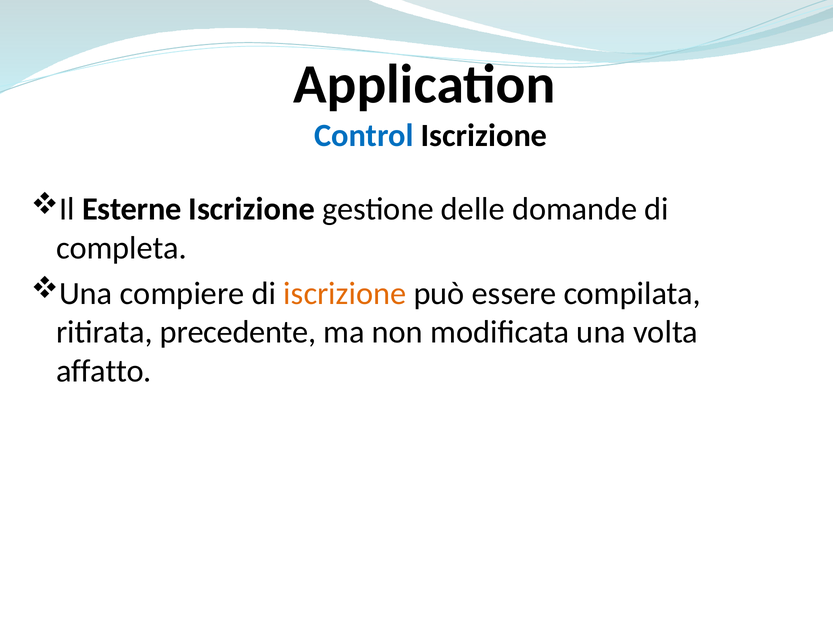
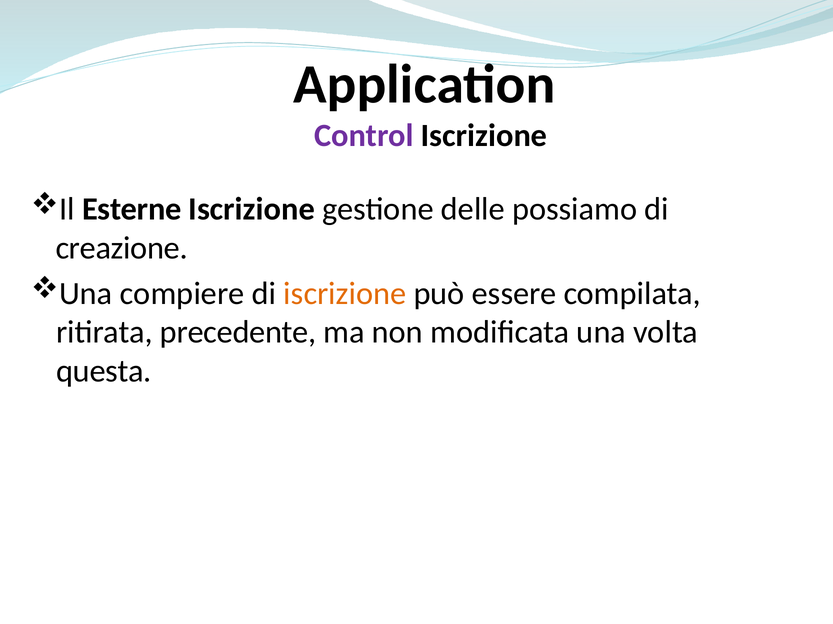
Control colour: blue -> purple
domande: domande -> possiamo
completa: completa -> creazione
affatto: affatto -> questa
